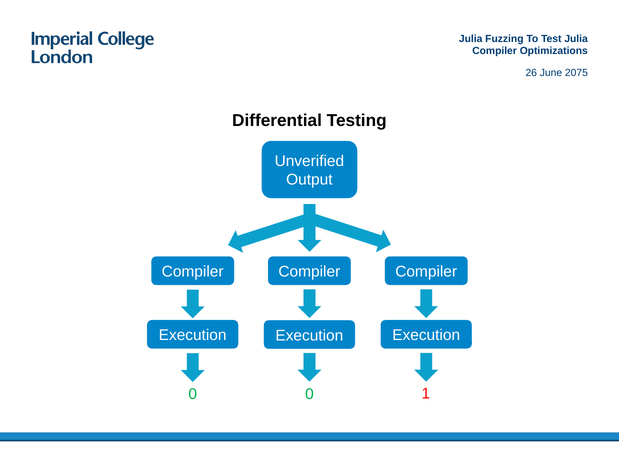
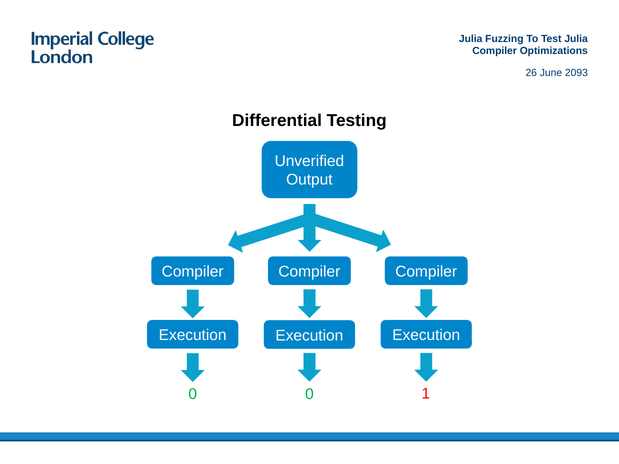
2075: 2075 -> 2093
